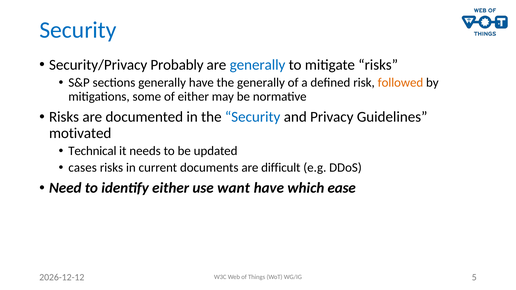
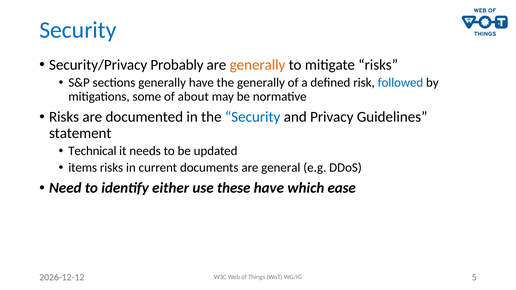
generally at (258, 65) colour: blue -> orange
followed colour: orange -> blue
of either: either -> about
motivated: motivated -> statement
cases: cases -> items
difficult: difficult -> general
want: want -> these
